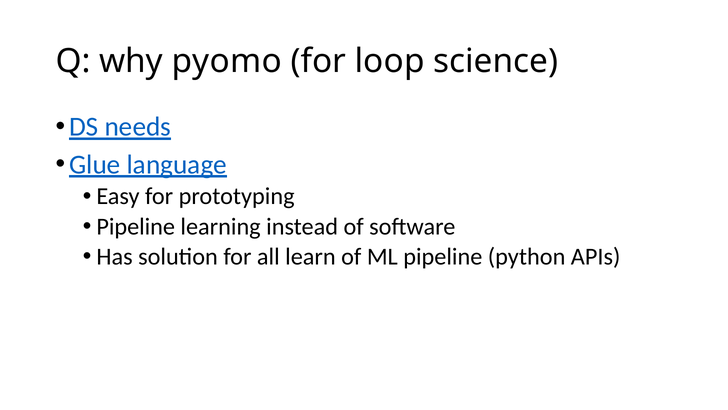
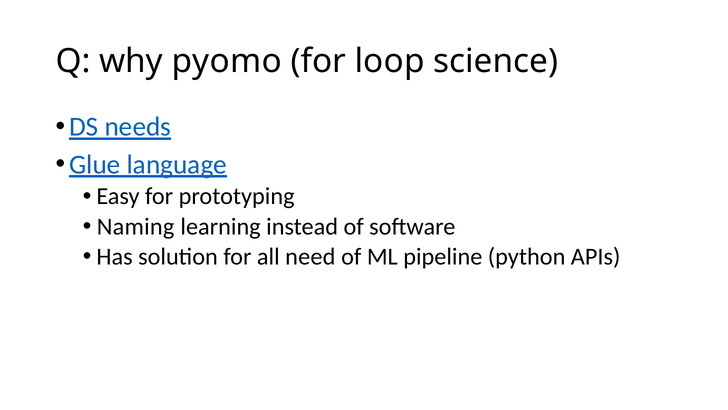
Pipeline at (136, 226): Pipeline -> Naming
learn: learn -> need
